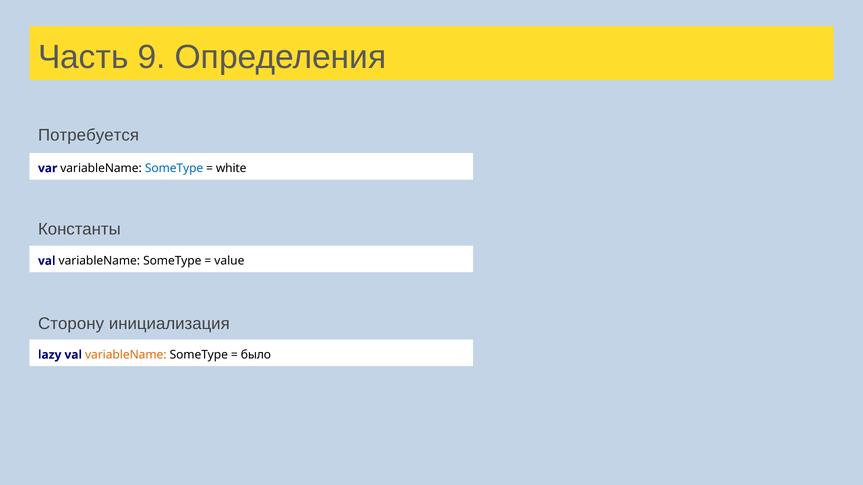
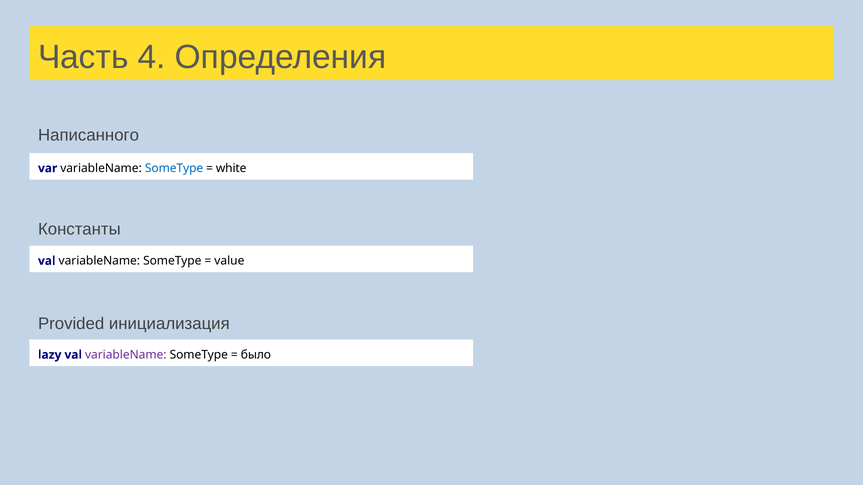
9: 9 -> 4
Потребуется: Потребуется -> Написанного
Сторону: Сторону -> Provided
variableName at (126, 355) colour: orange -> purple
